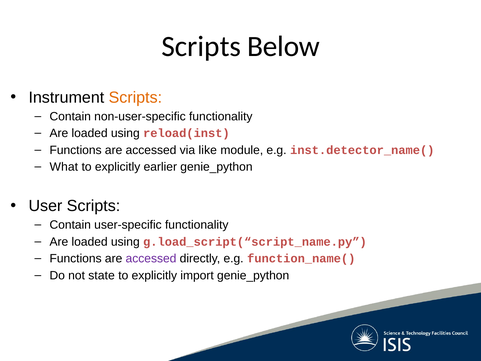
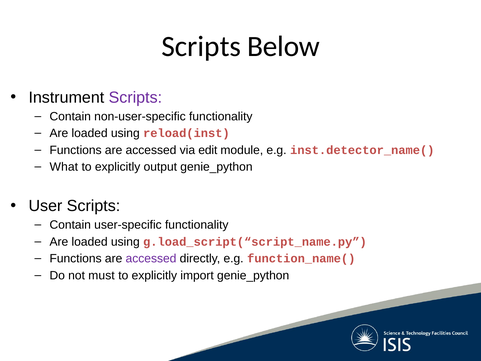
Scripts at (135, 97) colour: orange -> purple
like: like -> edit
earlier: earlier -> output
state: state -> must
